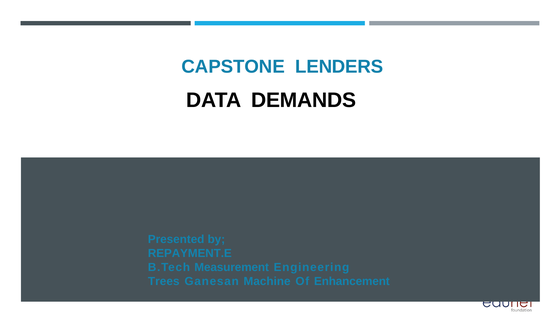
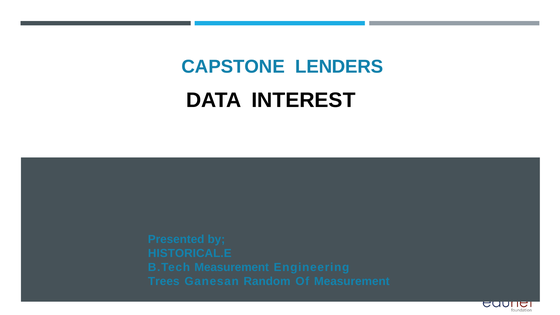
DEMANDS: DEMANDS -> INTEREST
REPAYMENT.E: REPAYMENT.E -> HISTORICAL.E
Machine: Machine -> Random
Of Enhancement: Enhancement -> Measurement
